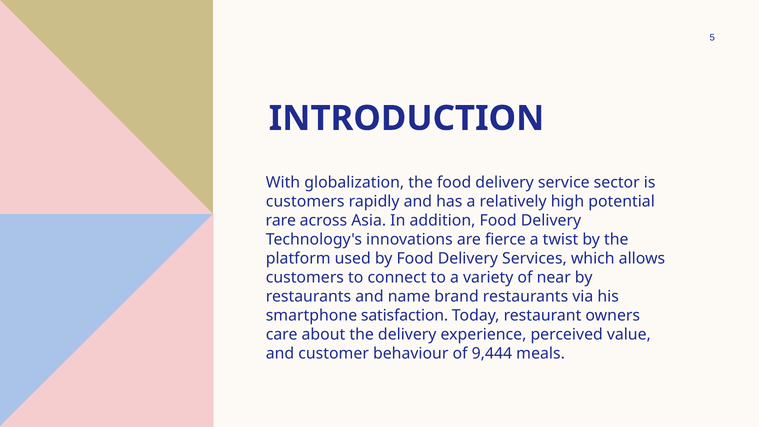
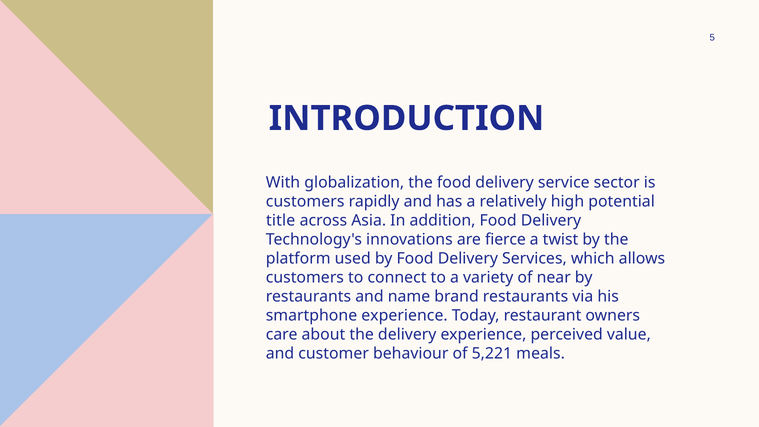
rare: rare -> title
smartphone satisfaction: satisfaction -> experience
9,444: 9,444 -> 5,221
